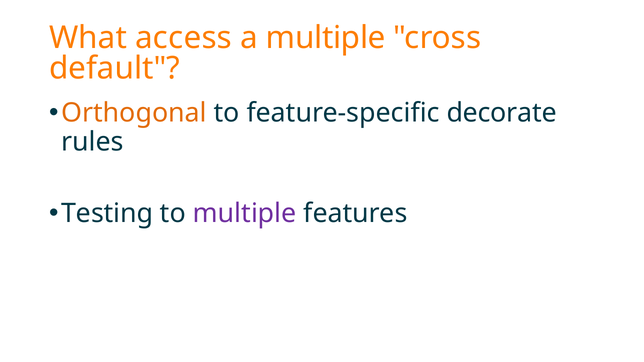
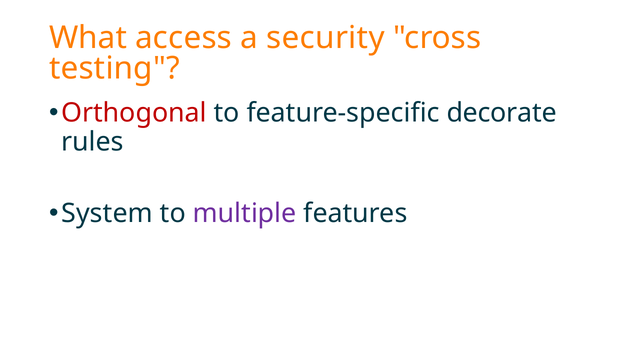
a multiple: multiple -> security
default: default -> testing
Orthogonal colour: orange -> red
Testing: Testing -> System
